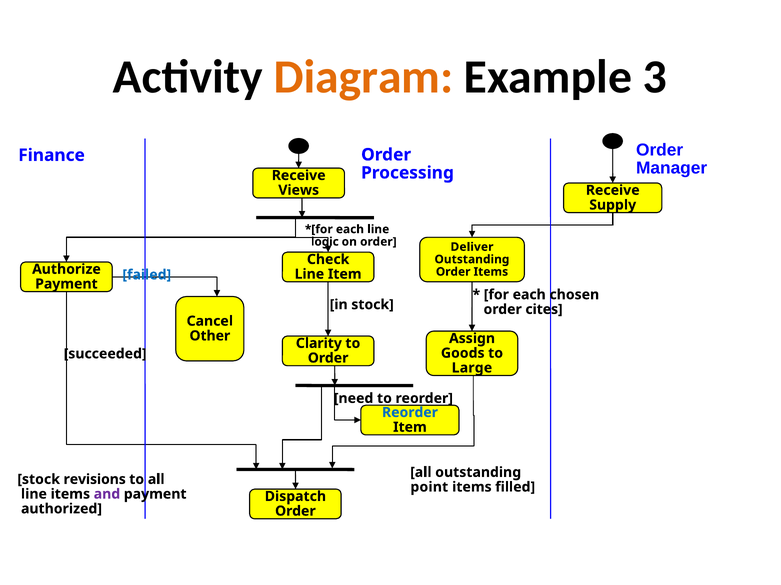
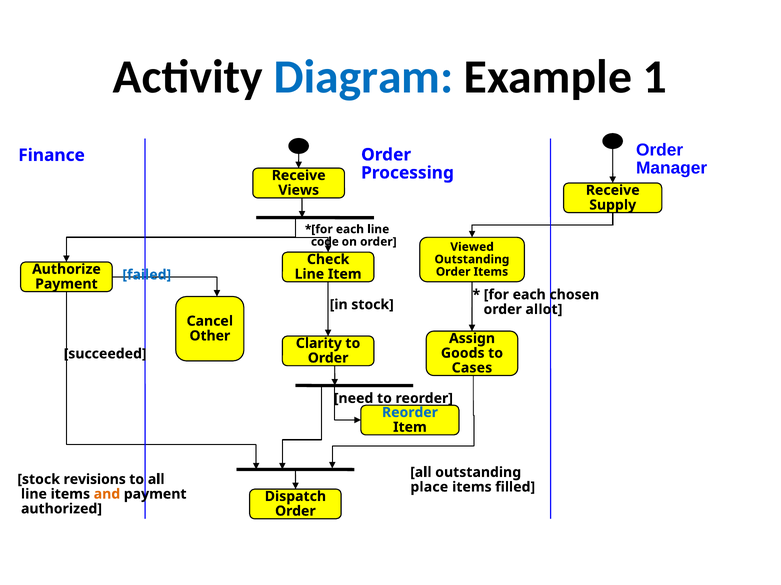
Diagram colour: orange -> blue
3: 3 -> 1
logic: logic -> code
Deliver: Deliver -> Viewed
cites: cites -> allot
Large: Large -> Cases
point: point -> place
and colour: purple -> orange
